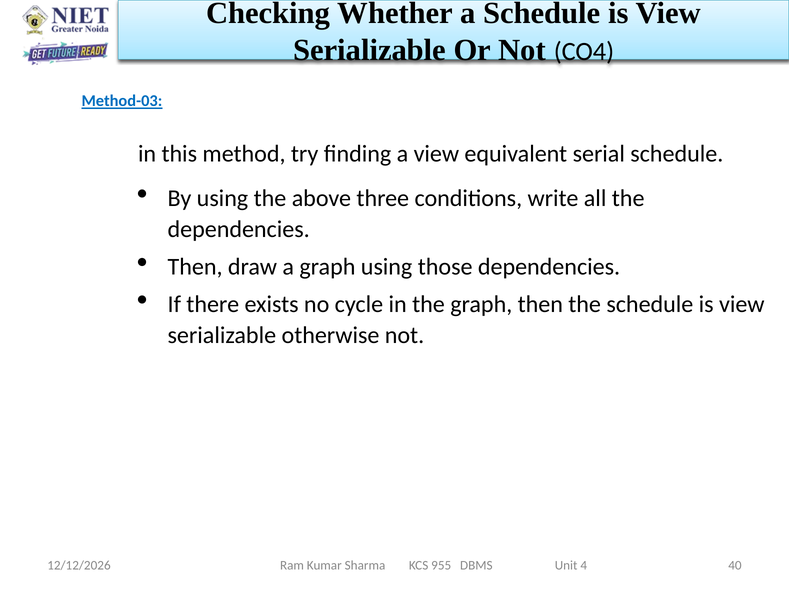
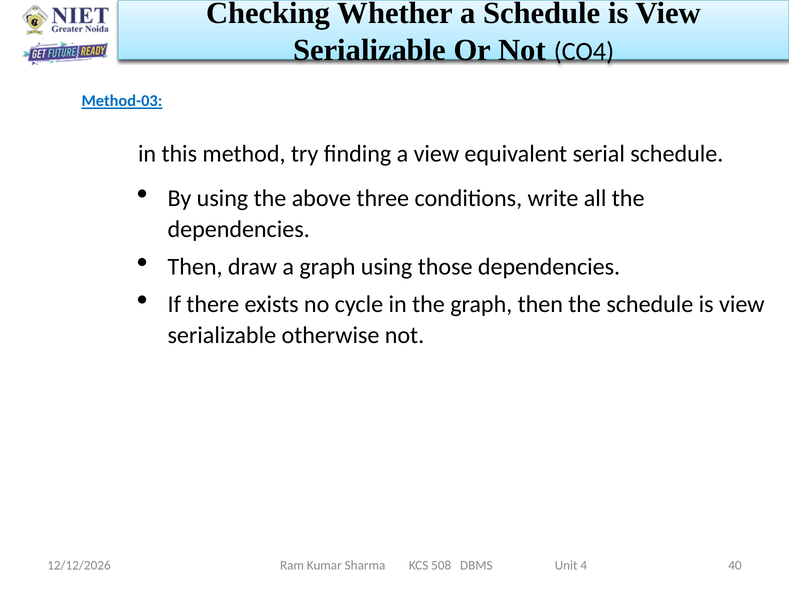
955: 955 -> 508
